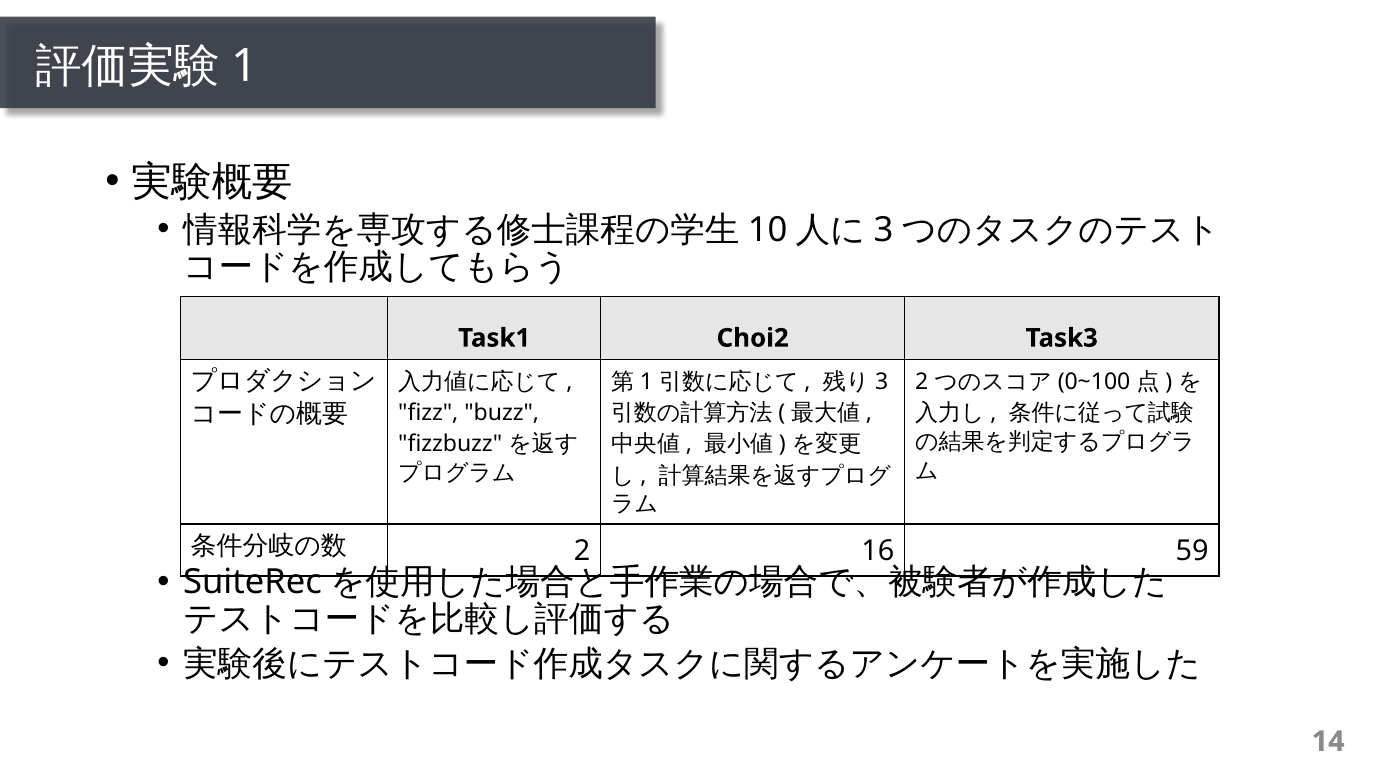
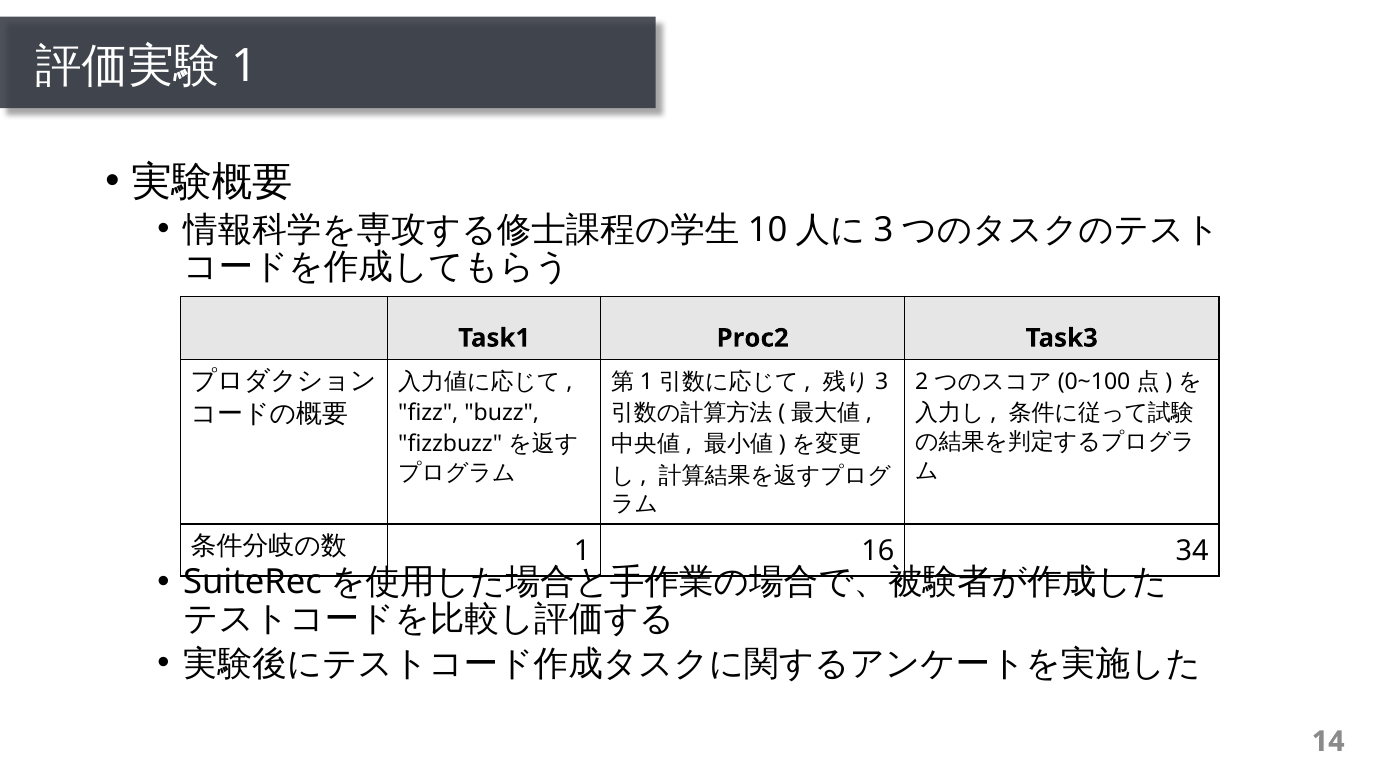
Choi2: Choi2 -> Proc2
2 at (582, 551): 2 -> 1
59: 59 -> 34
